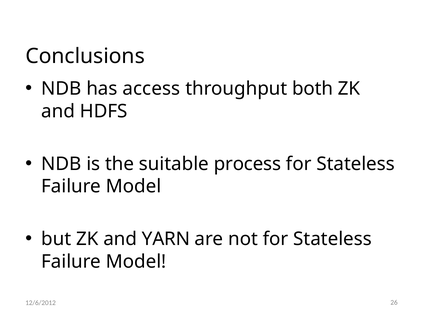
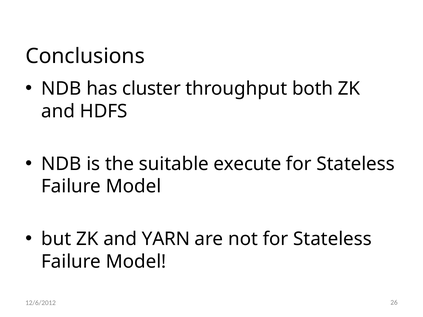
access: access -> cluster
process: process -> execute
